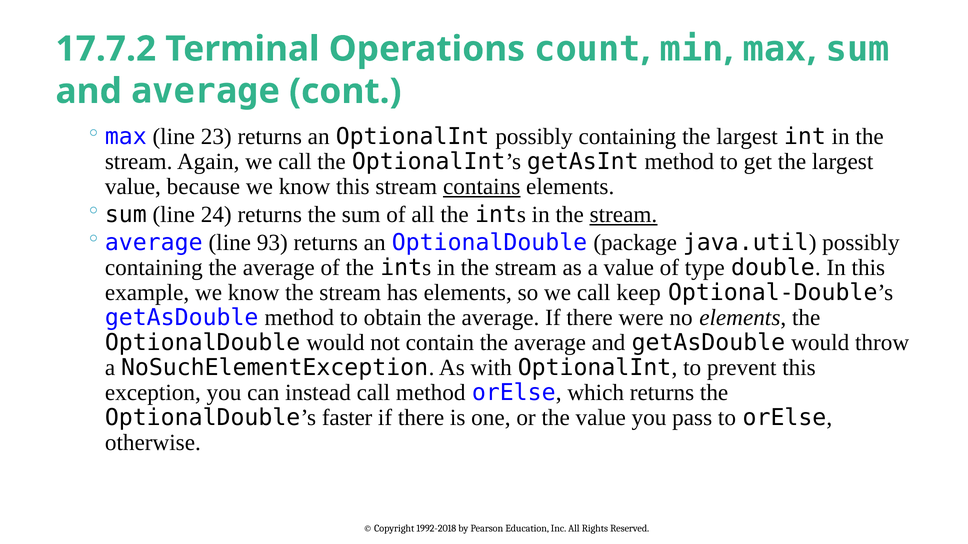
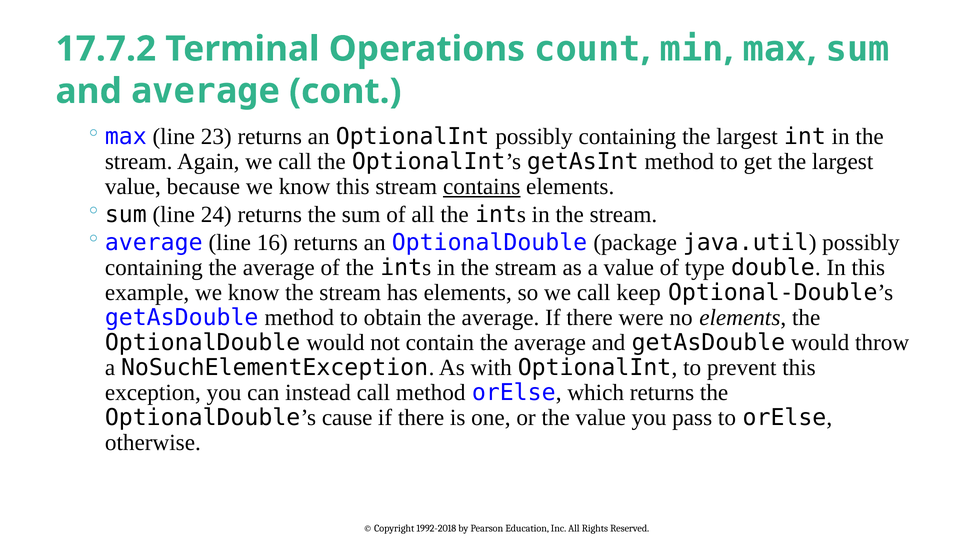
stream at (623, 215) underline: present -> none
93: 93 -> 16
faster: faster -> cause
